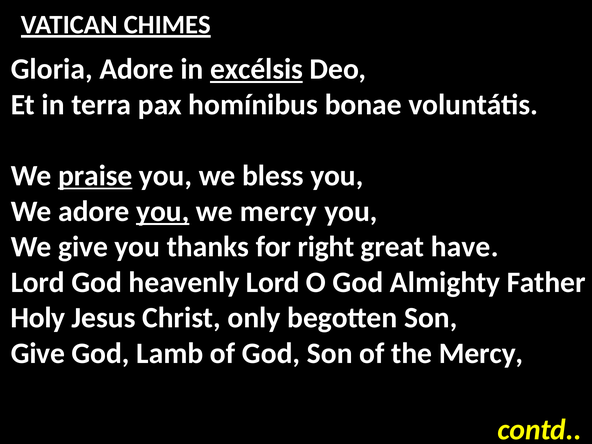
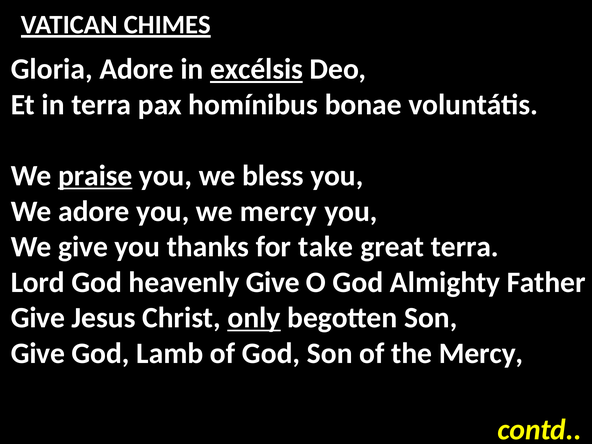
you at (163, 211) underline: present -> none
right: right -> take
great have: have -> terra
heavenly Lord: Lord -> Give
Holy at (38, 318): Holy -> Give
only underline: none -> present
